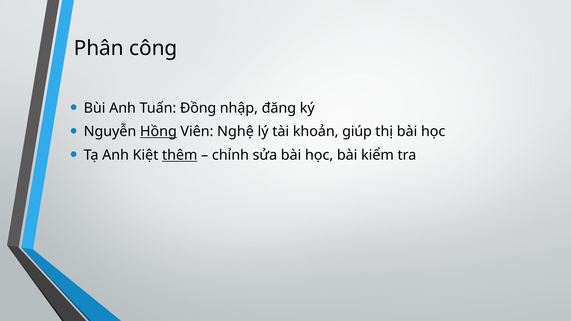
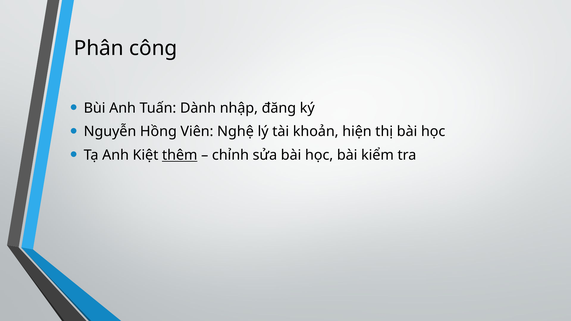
Đồng: Đồng -> Dành
Hồng underline: present -> none
giúp: giúp -> hiện
